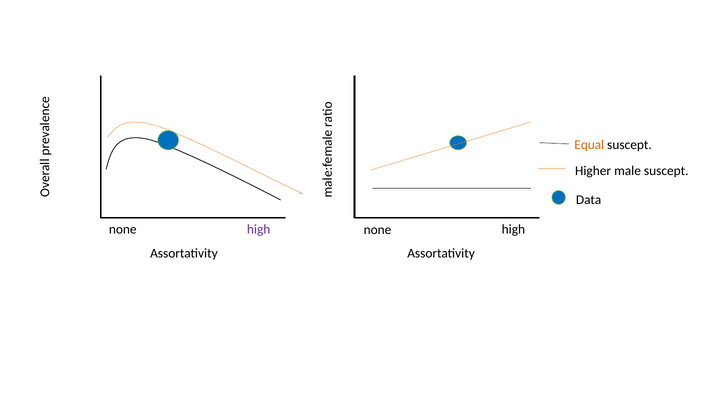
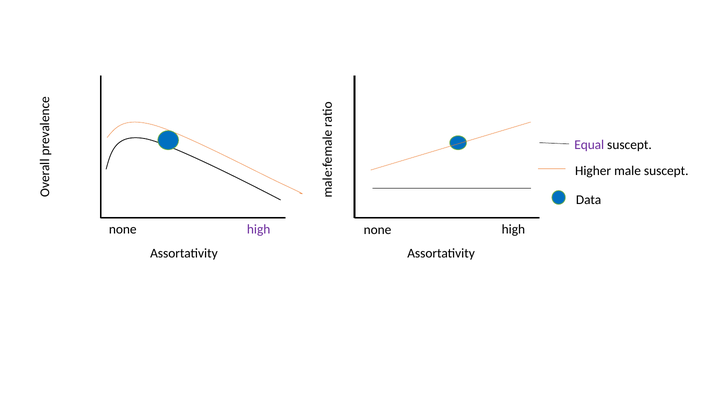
Equal colour: orange -> purple
